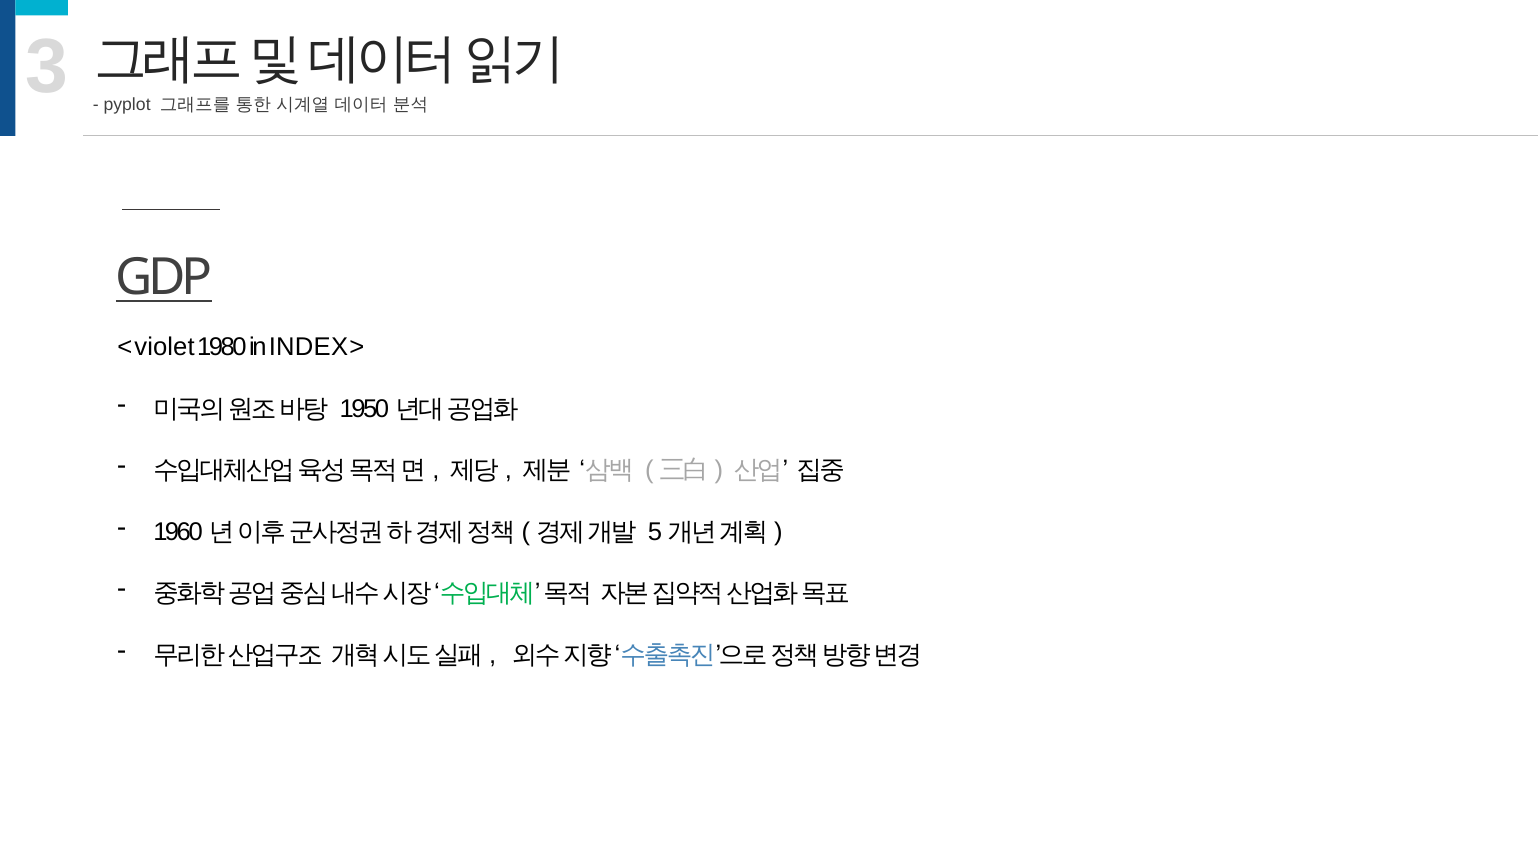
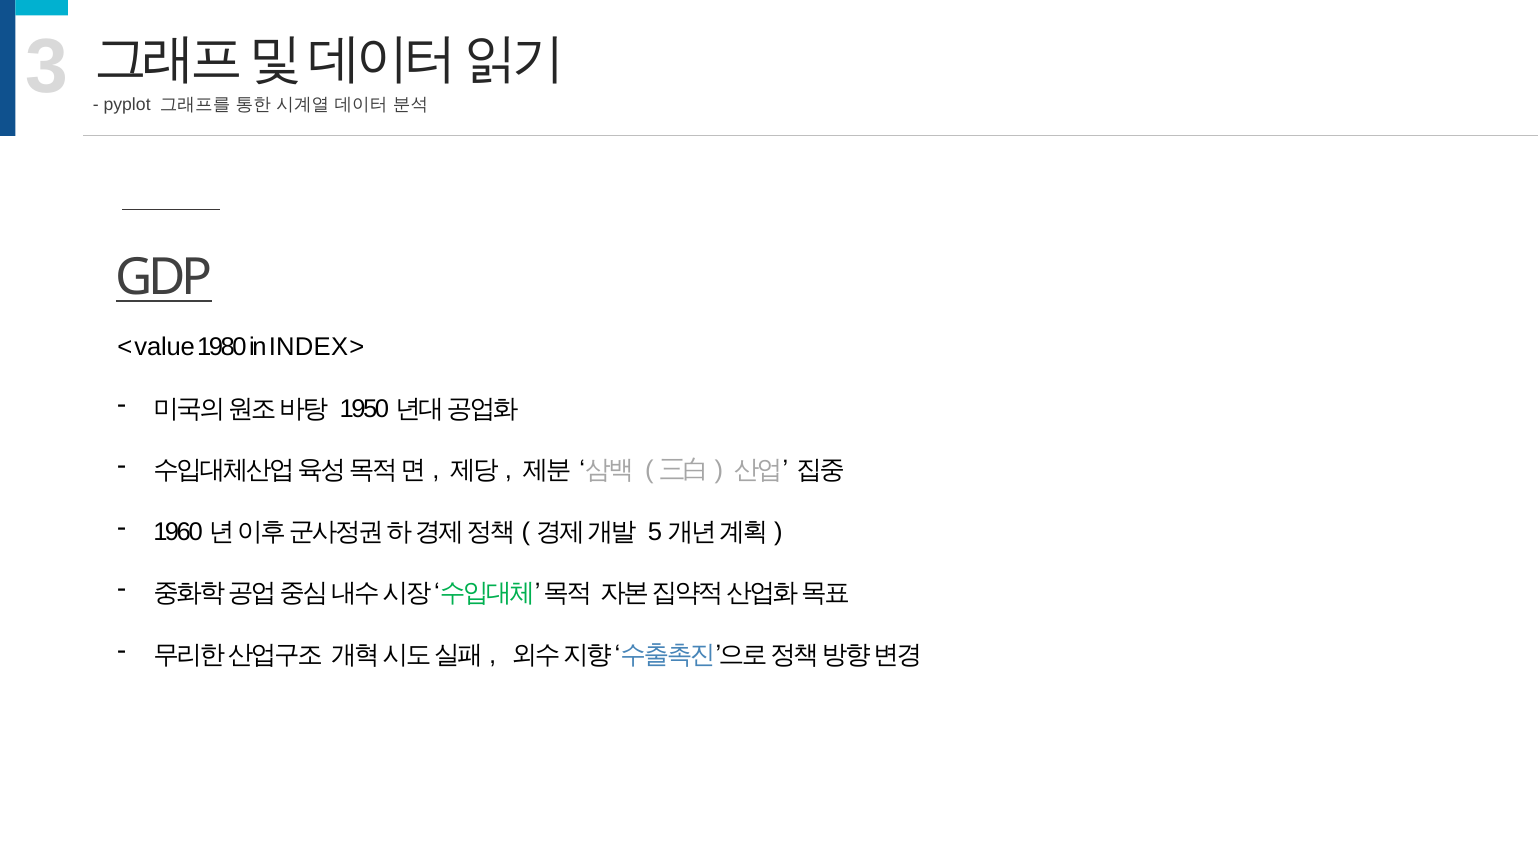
violet: violet -> value
